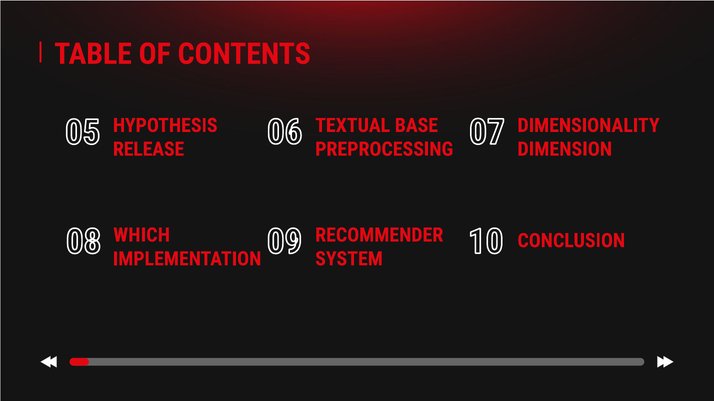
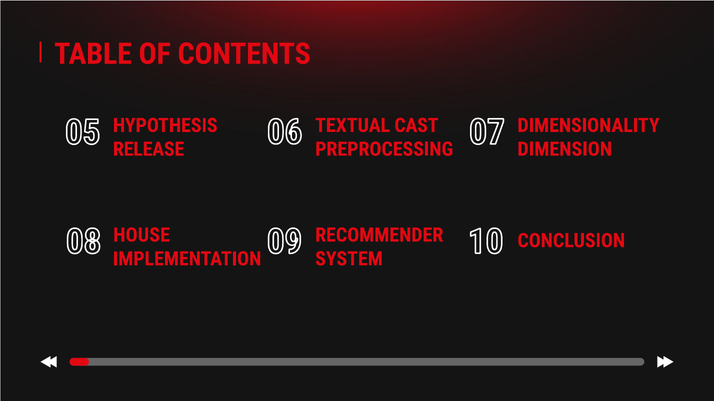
BASE: BASE -> CAST
WHICH: WHICH -> HOUSE
